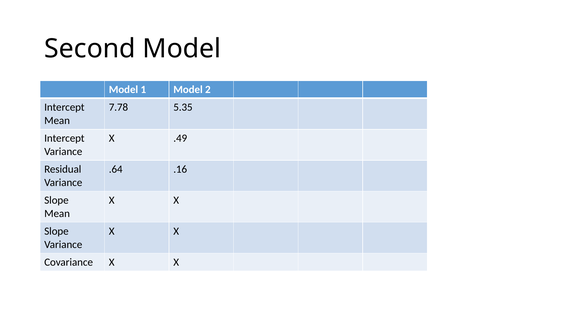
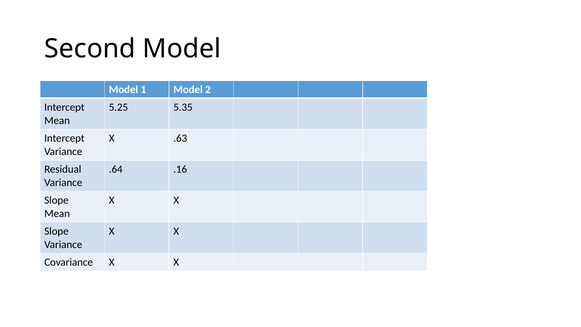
7.78: 7.78 -> 5.25
.49: .49 -> .63
